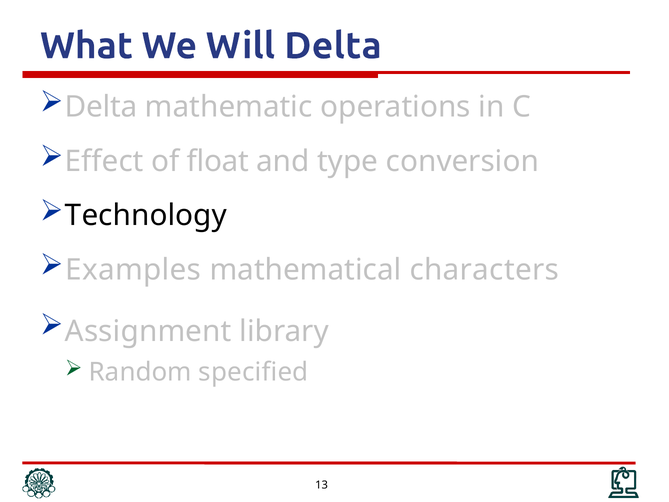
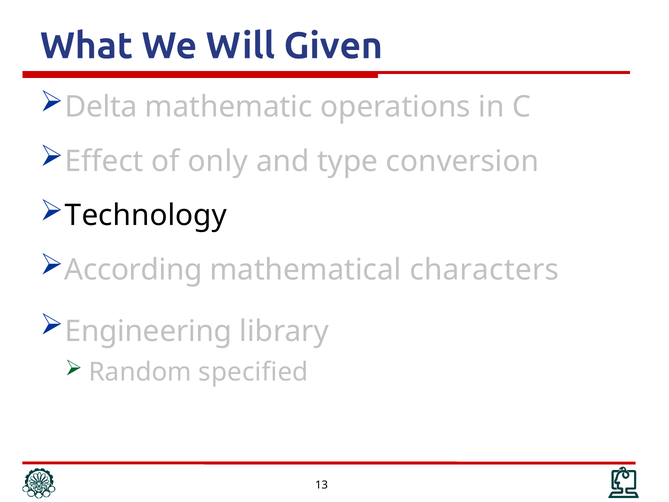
Will Delta: Delta -> Given
float: float -> only
Examples: Examples -> According
Assignment: Assignment -> Engineering
